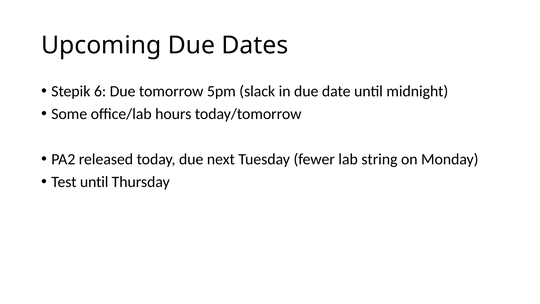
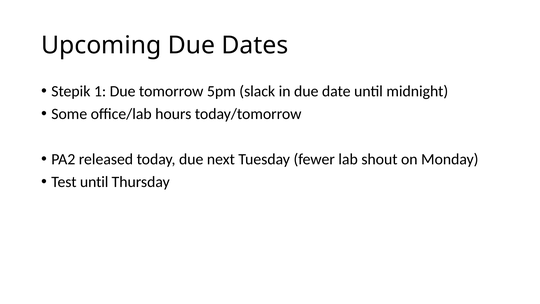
6: 6 -> 1
string: string -> shout
